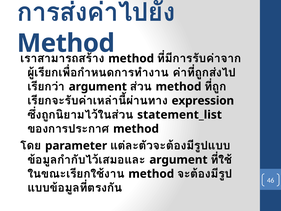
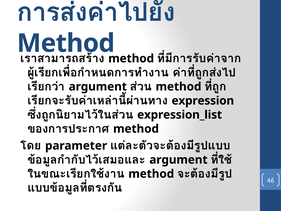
statement_list: statement_list -> expression_list
